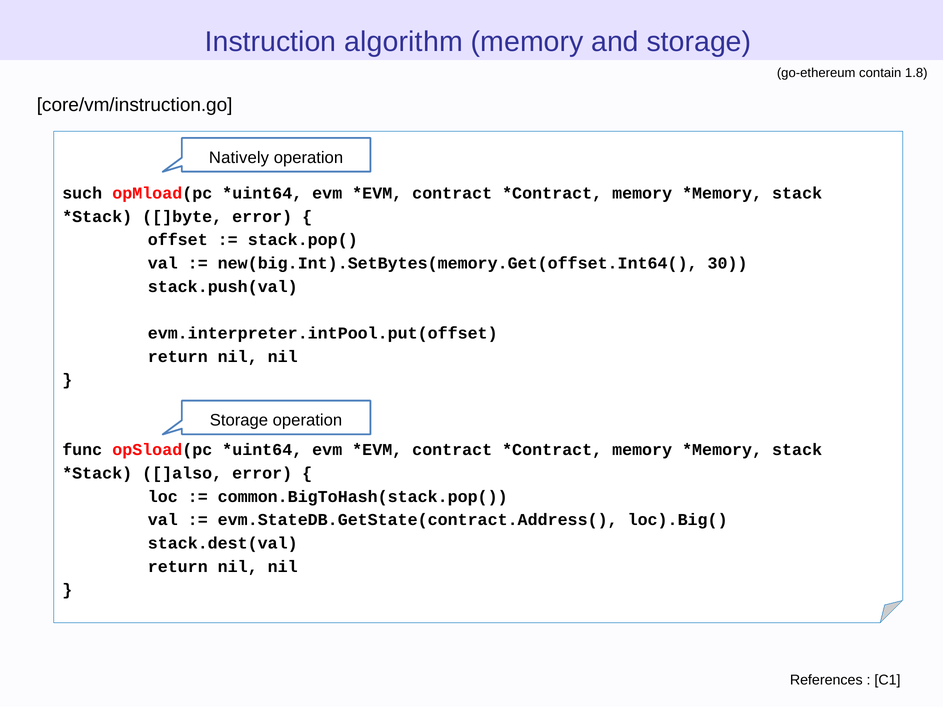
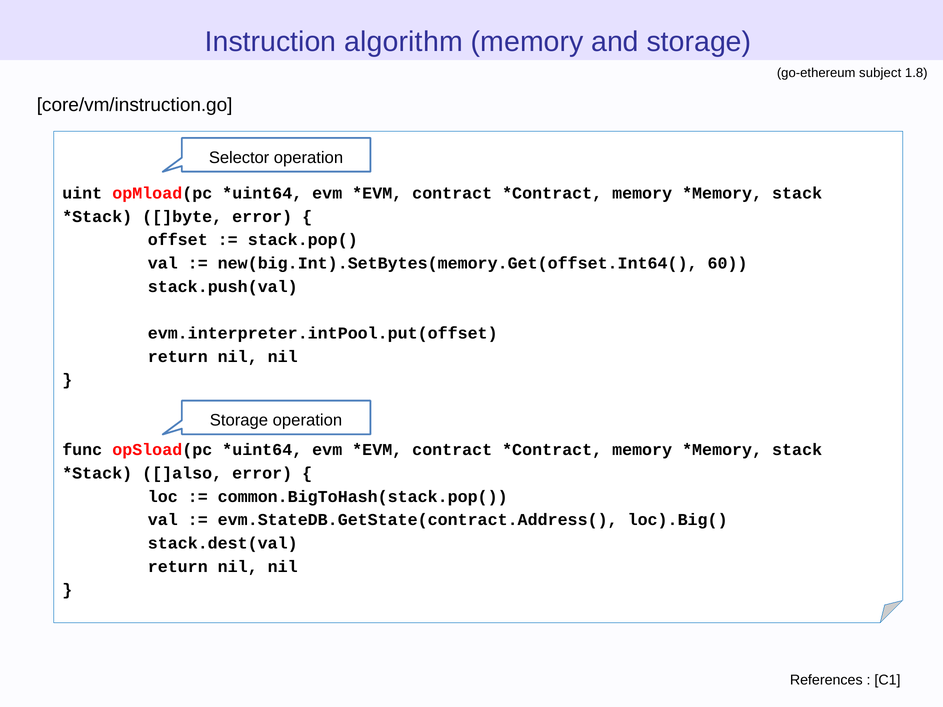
contain: contain -> subject
Natively: Natively -> Selector
such: such -> uint
30: 30 -> 60
